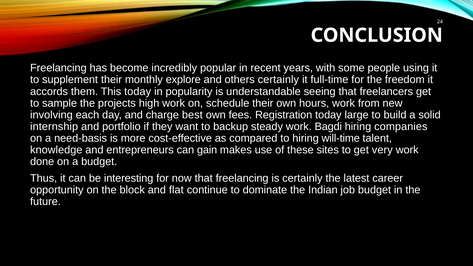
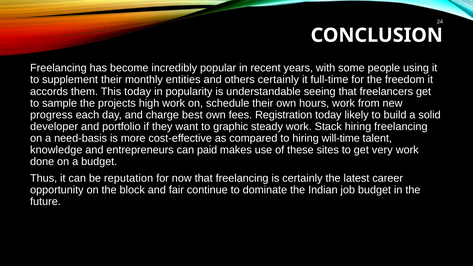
explore: explore -> entities
involving: involving -> progress
large: large -> likely
internship: internship -> developer
backup: backup -> graphic
Bagdi: Bagdi -> Stack
hiring companies: companies -> freelancing
gain: gain -> paid
interesting: interesting -> reputation
flat: flat -> fair
